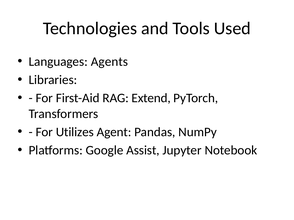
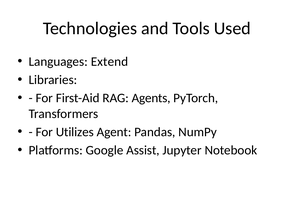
Agents: Agents -> Extend
Extend: Extend -> Agents
